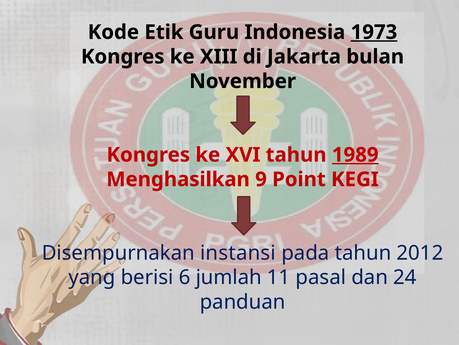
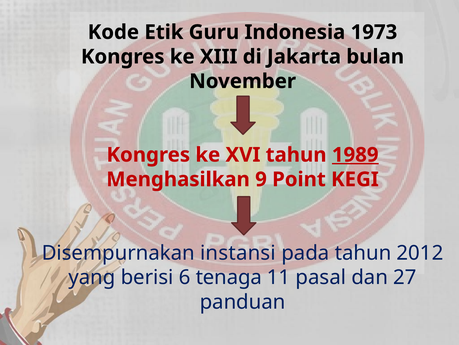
1973 underline: present -> none
jumlah: jumlah -> tenaga
24: 24 -> 27
